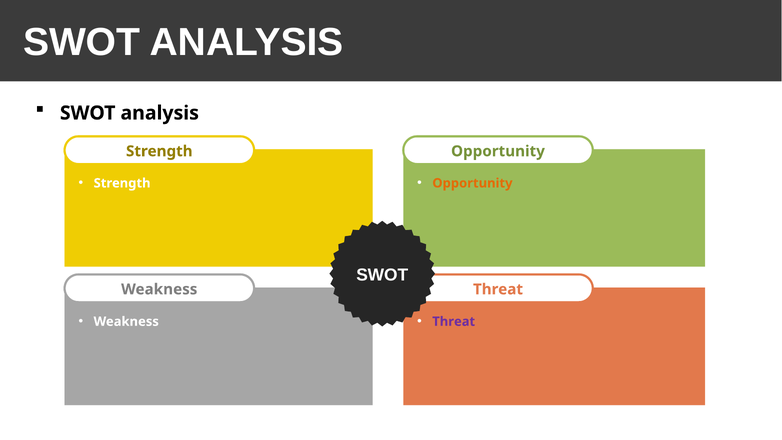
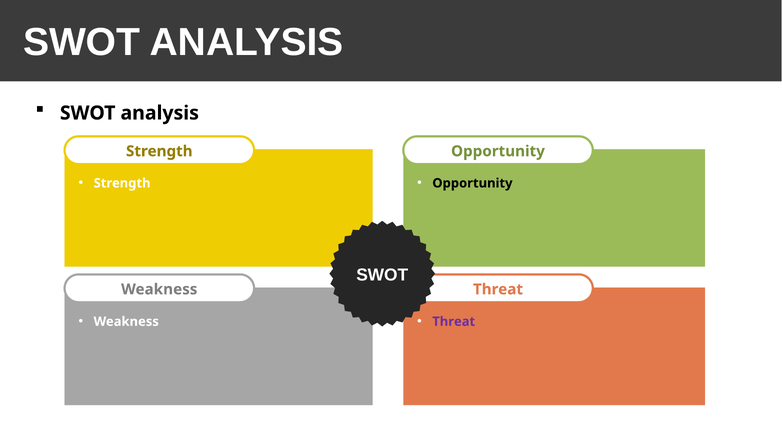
Opportunity at (472, 183) colour: orange -> black
